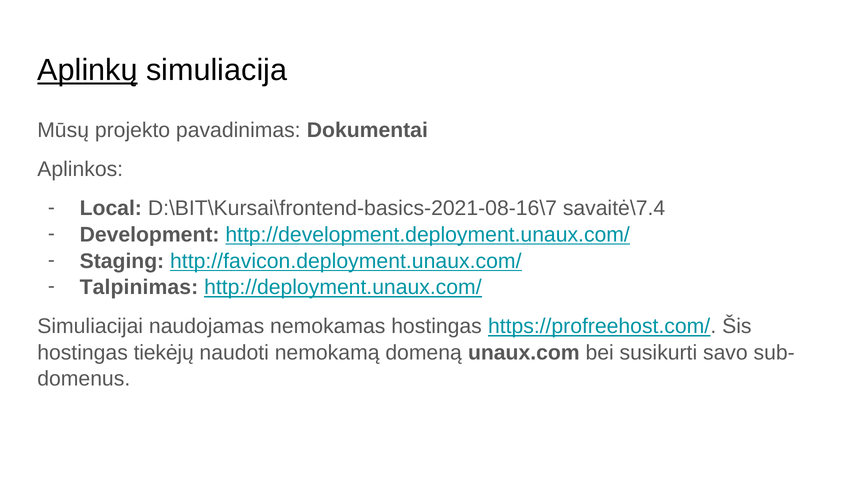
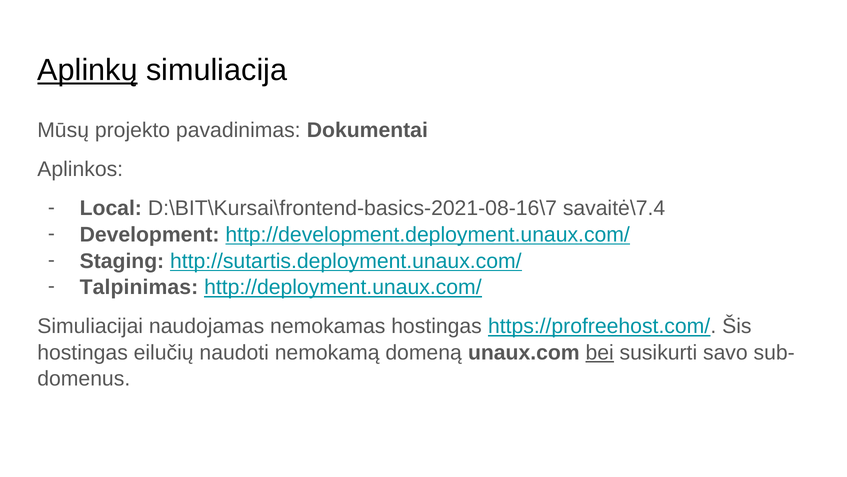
http://favicon.deployment.unaux.com/: http://favicon.deployment.unaux.com/ -> http://sutartis.deployment.unaux.com/
tiekėjų: tiekėjų -> eilučių
bei underline: none -> present
